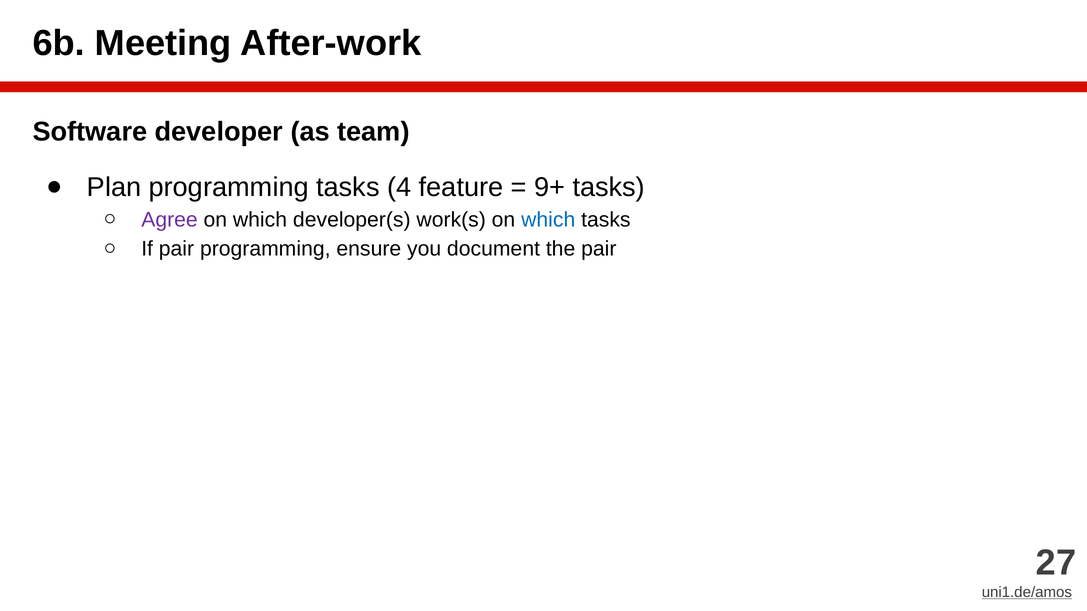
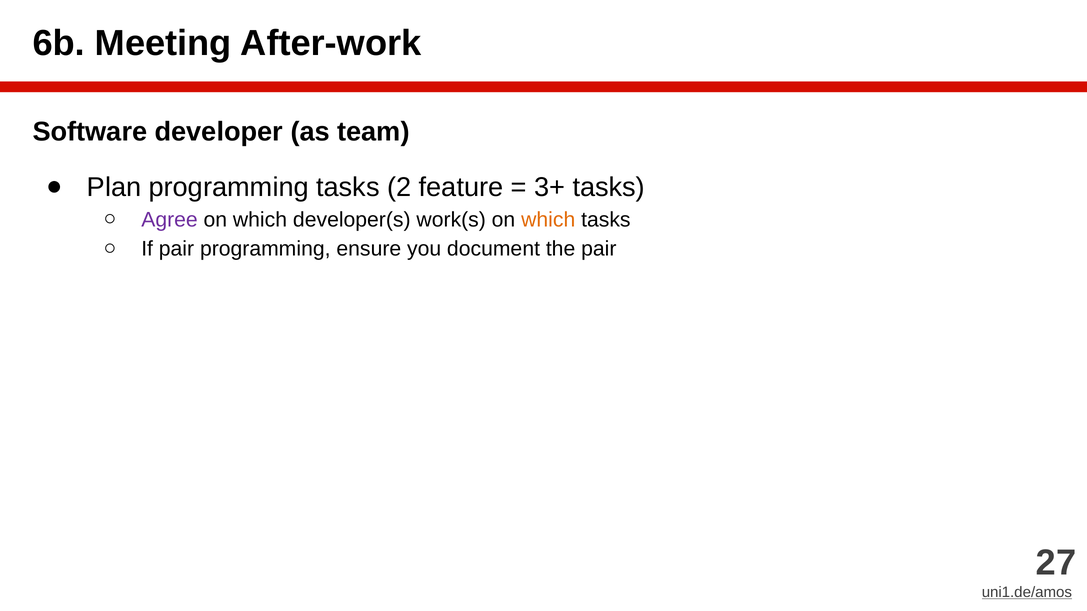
4: 4 -> 2
9+: 9+ -> 3+
which at (548, 220) colour: blue -> orange
